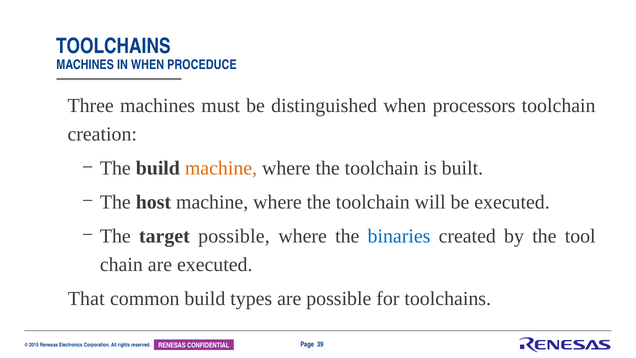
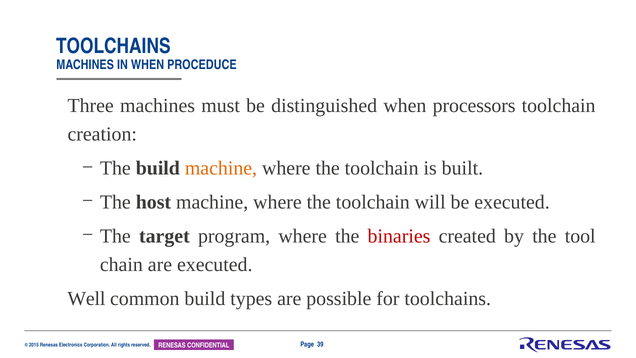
target possible: possible -> program
binaries colour: blue -> red
That: That -> Well
